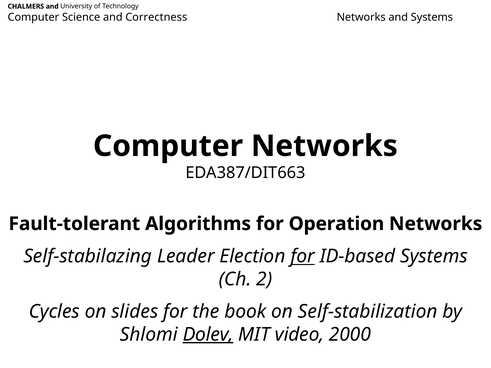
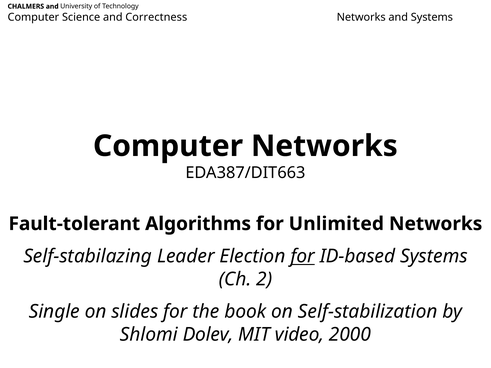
Operation: Operation -> Unlimited
Cycles: Cycles -> Single
Dolev underline: present -> none
